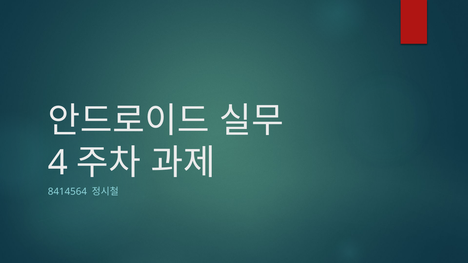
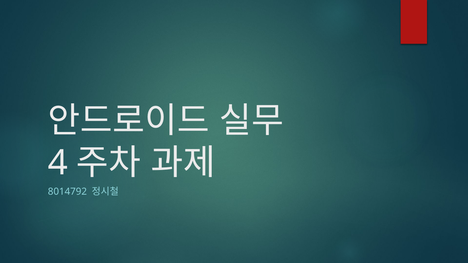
8414564: 8414564 -> 8014792
